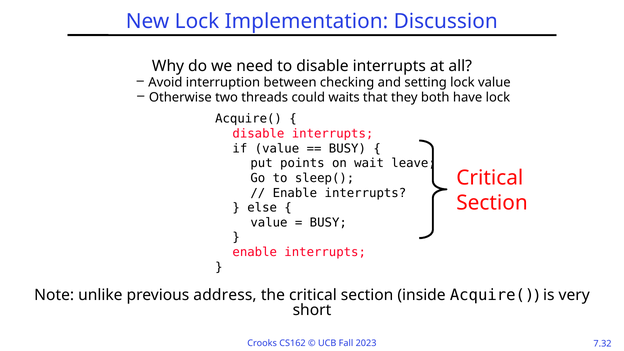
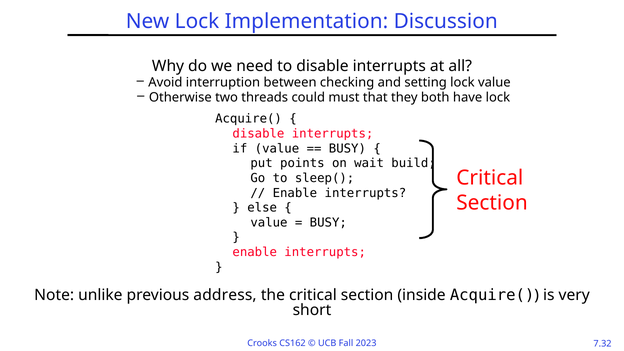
waits: waits -> must
leave: leave -> build
